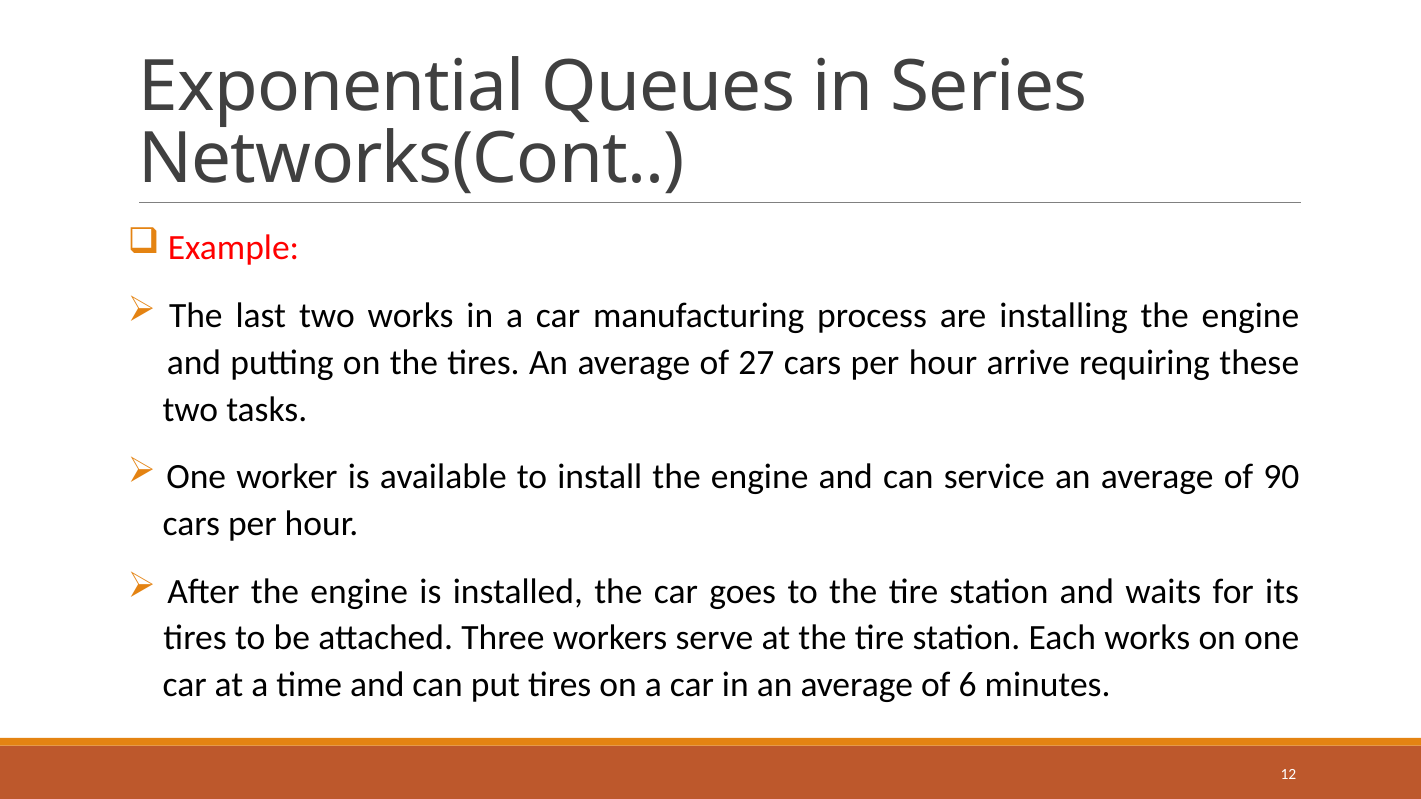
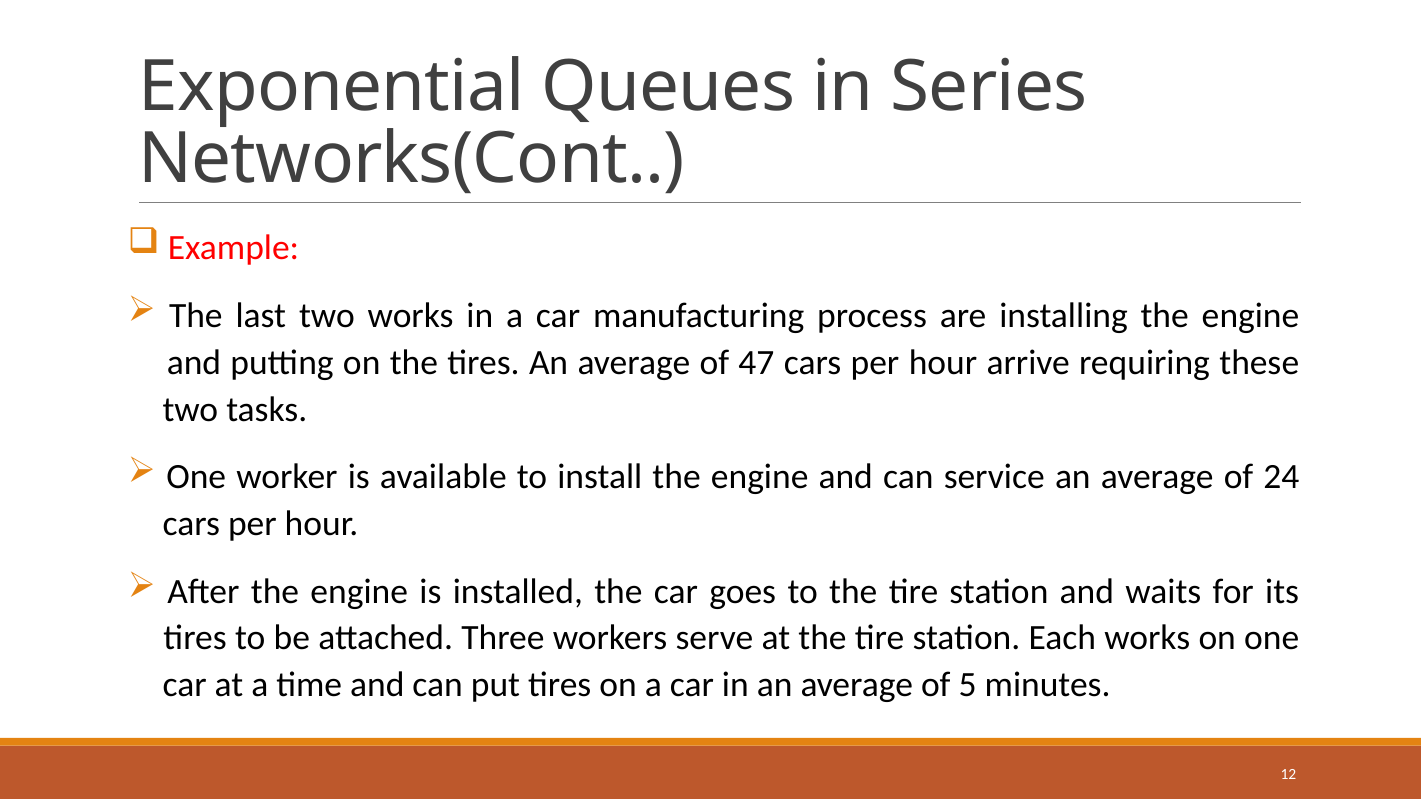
27: 27 -> 47
90: 90 -> 24
6: 6 -> 5
